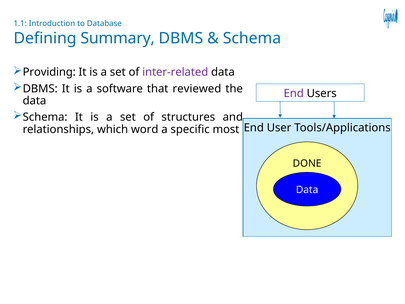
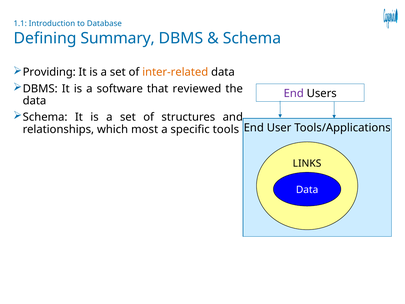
inter-related colour: purple -> orange
word: word -> most
most: most -> tools
DONE: DONE -> LINKS
